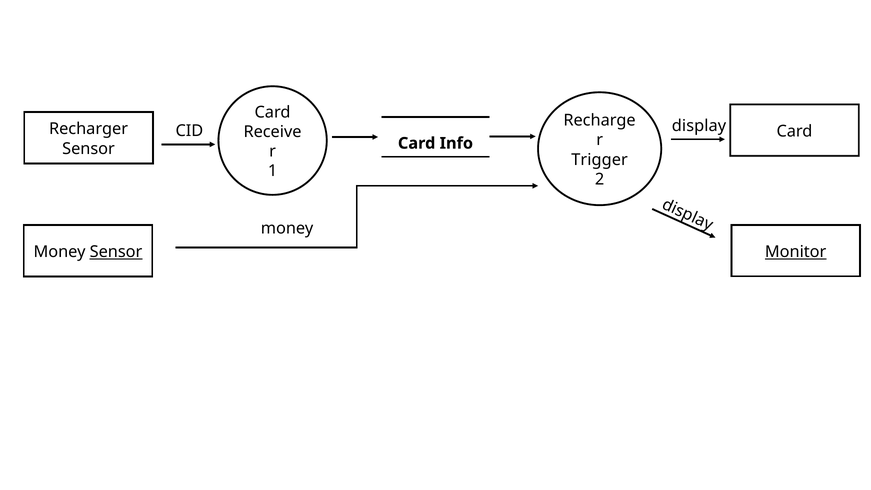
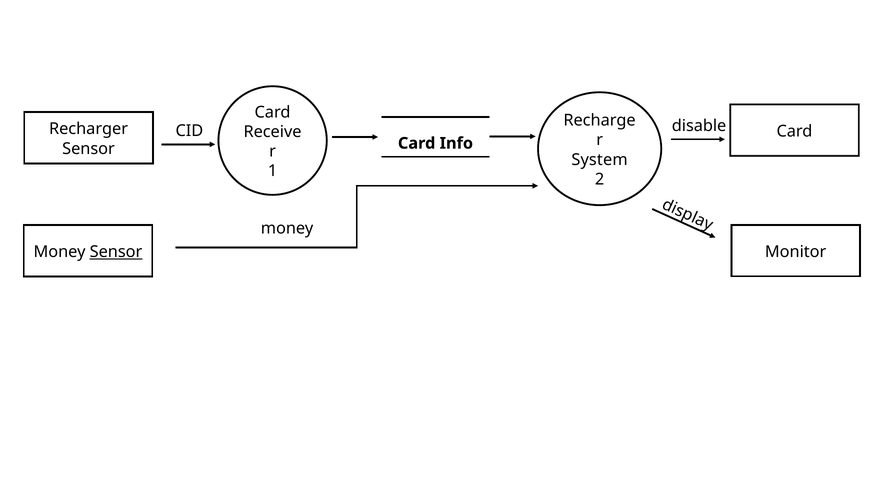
display: display -> disable
Trigger: Trigger -> System
Monitor underline: present -> none
